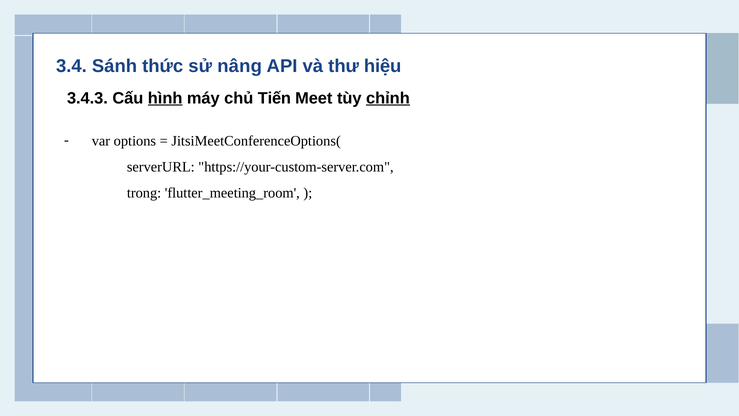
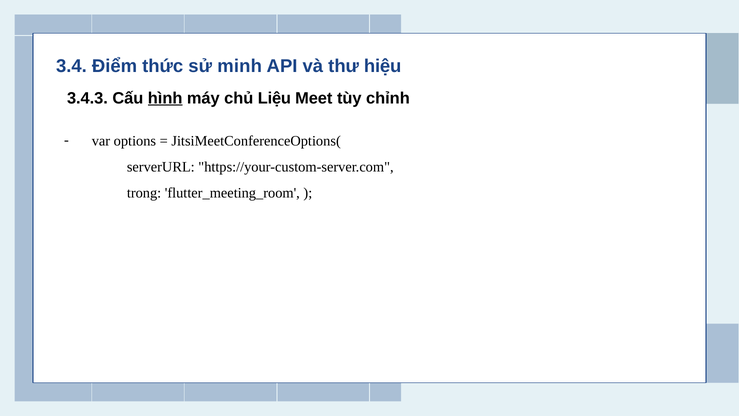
Sánh: Sánh -> Điểm
nâng: nâng -> minh
Tiến: Tiến -> Liệu
chỉnh underline: present -> none
